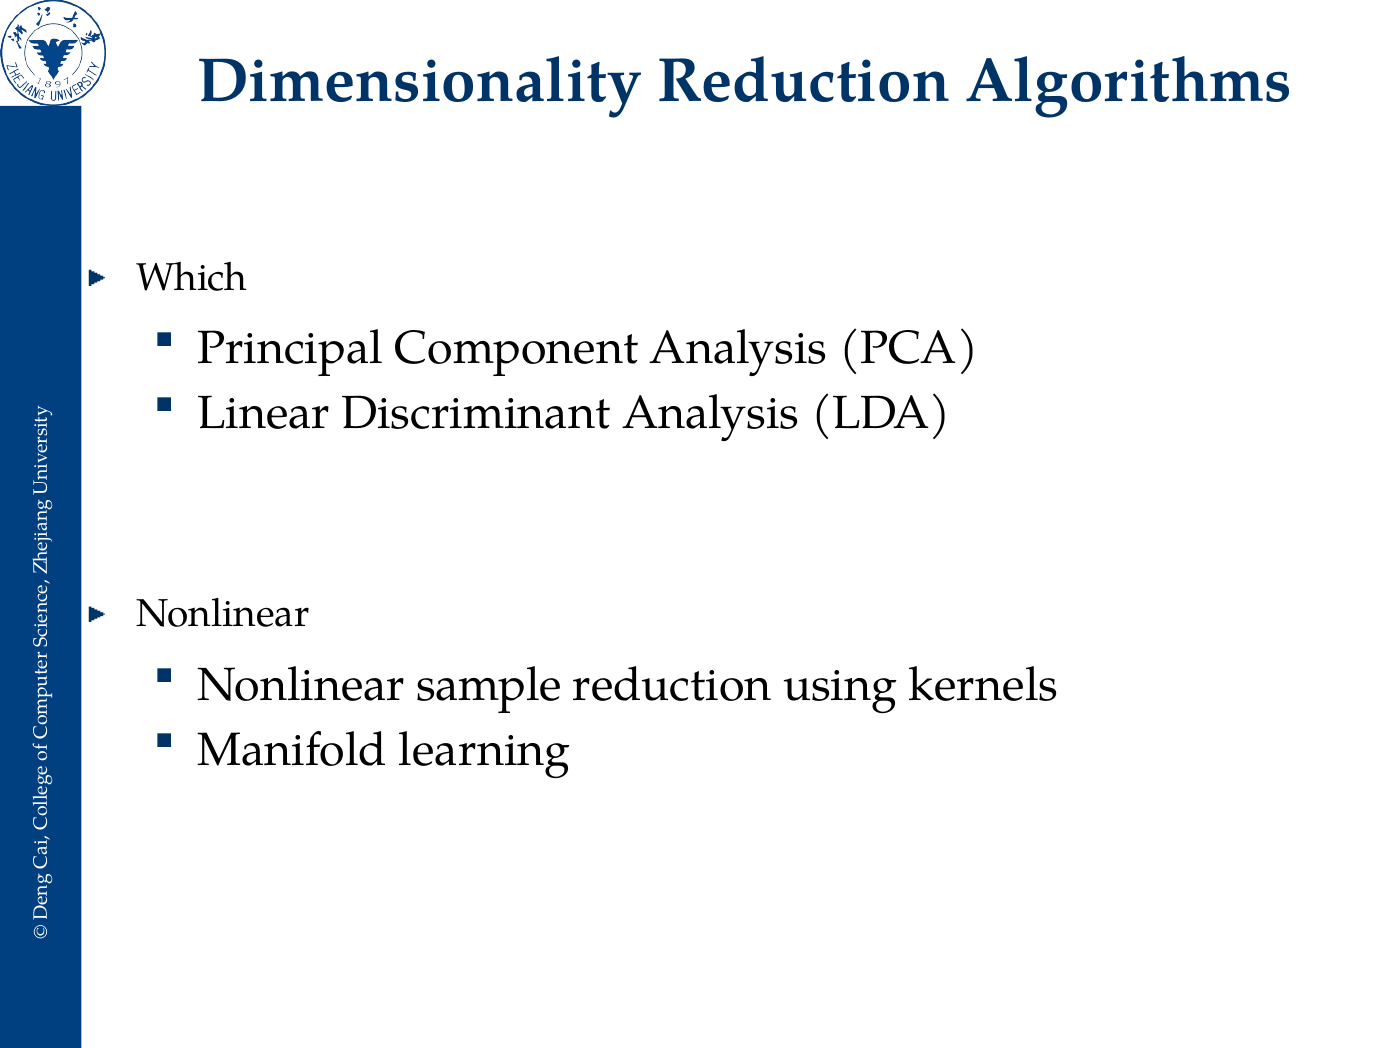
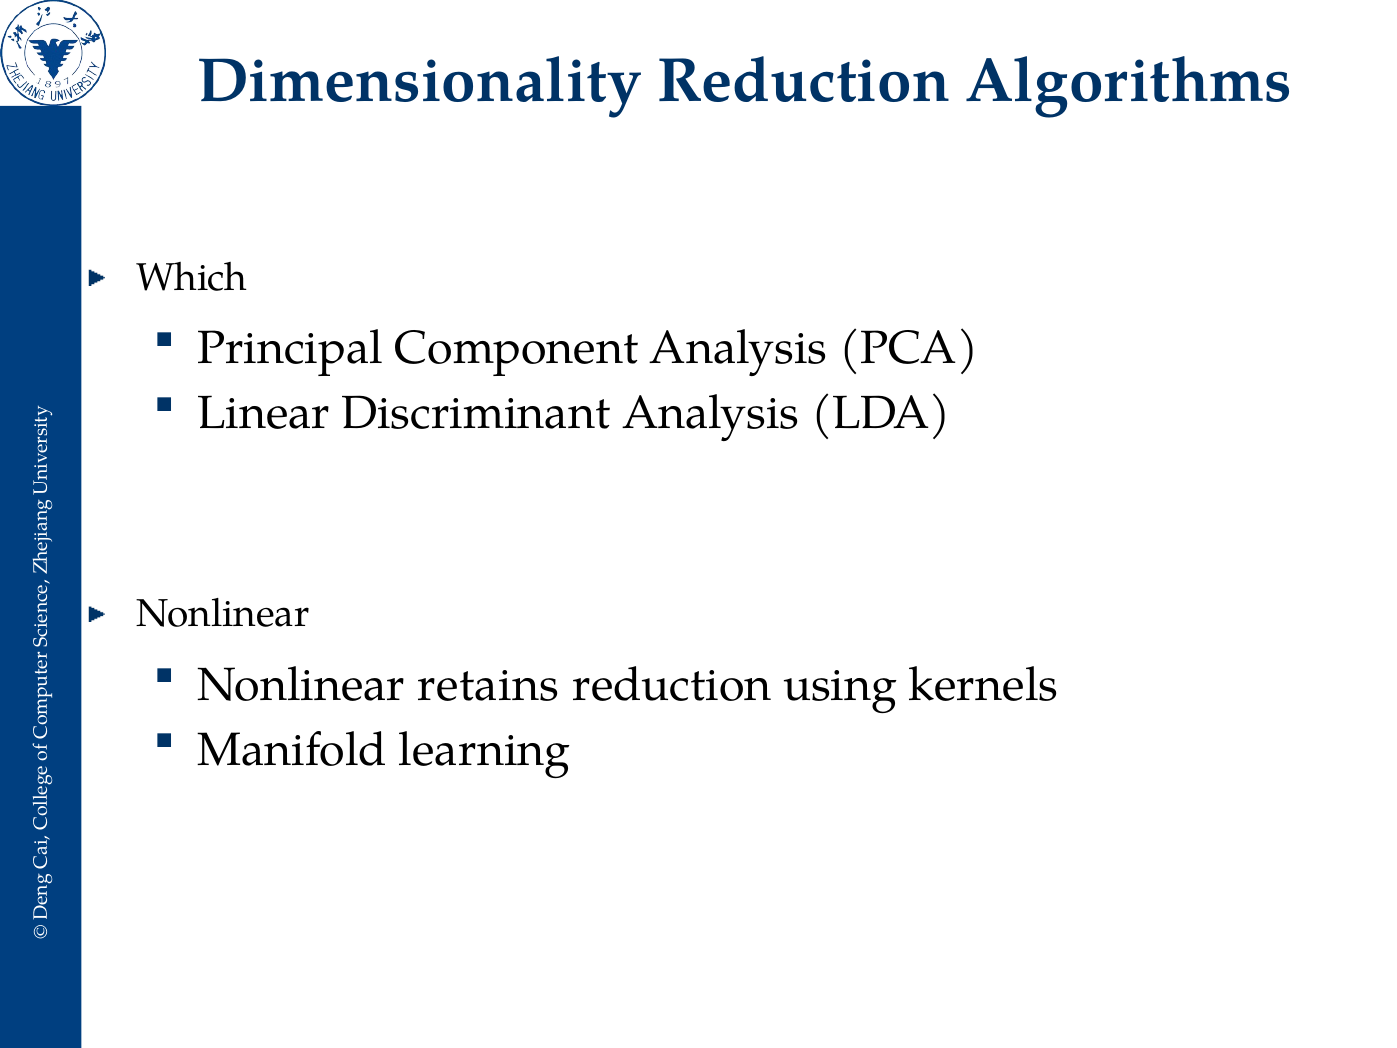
sample: sample -> retains
